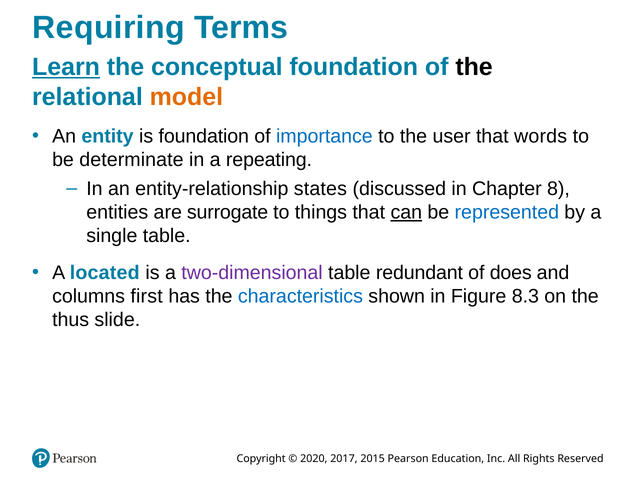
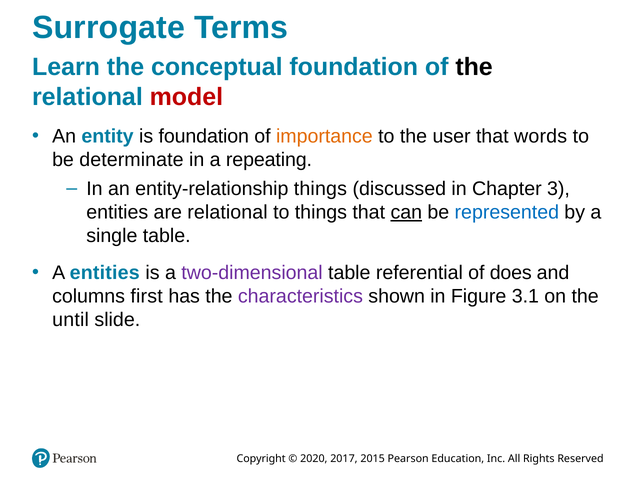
Requiring: Requiring -> Surrogate
Learn underline: present -> none
model colour: orange -> red
importance colour: blue -> orange
entity-relationship states: states -> things
8: 8 -> 3
are surrogate: surrogate -> relational
A located: located -> entities
redundant: redundant -> referential
characteristics colour: blue -> purple
8.3: 8.3 -> 3.1
thus: thus -> until
